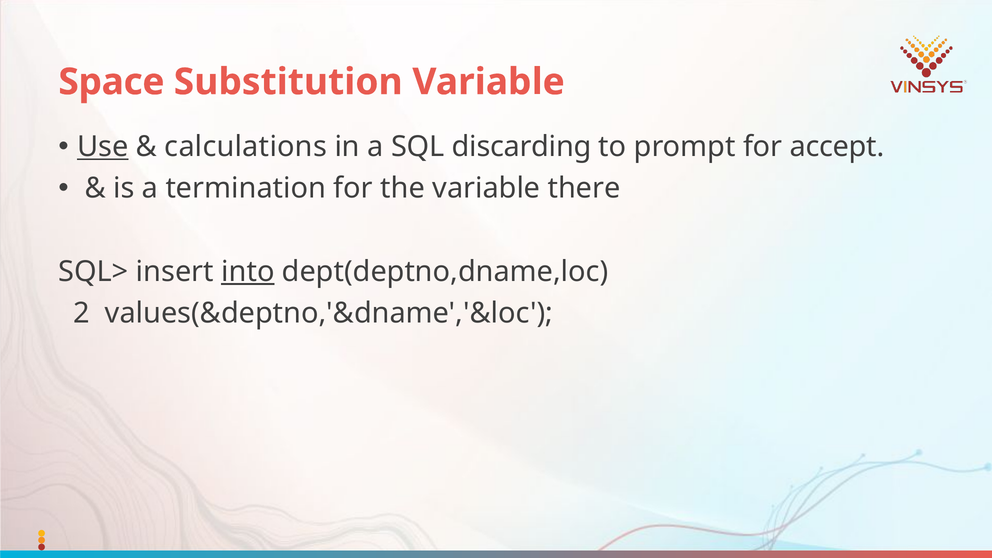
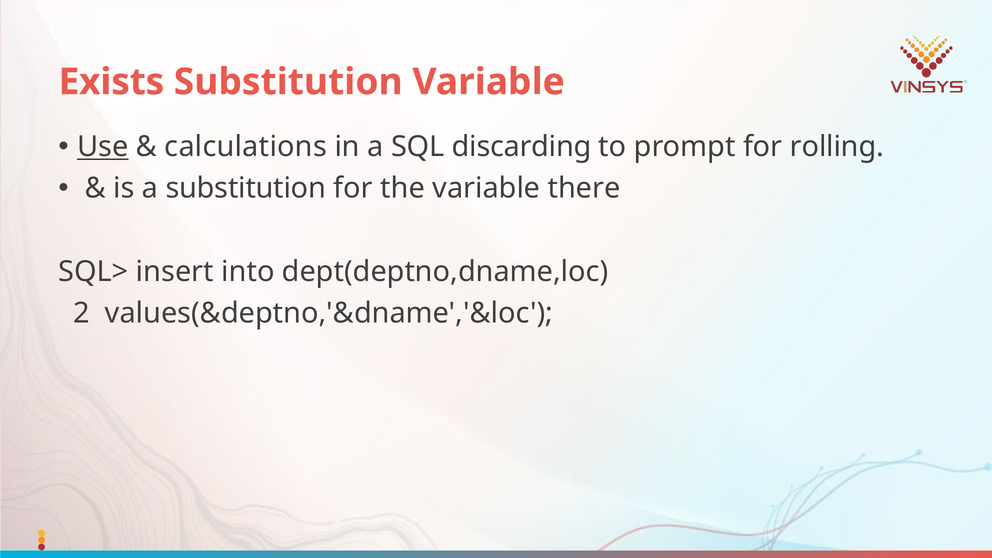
Space: Space -> Exists
accept: accept -> rolling
a termination: termination -> substitution
into underline: present -> none
